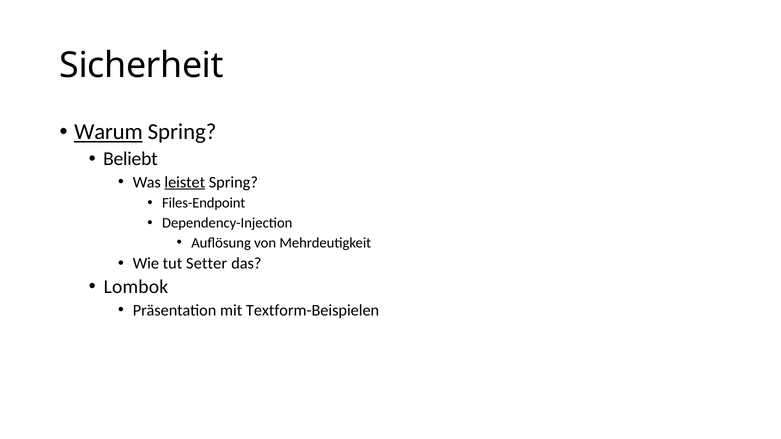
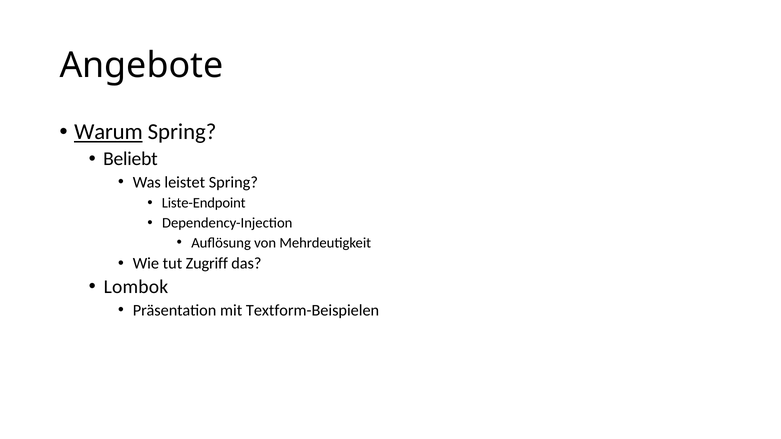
Sicherheit: Sicherheit -> Angebote
leistet underline: present -> none
Files-Endpoint: Files-Endpoint -> Liste-Endpoint
Setter: Setter -> Zugriff
